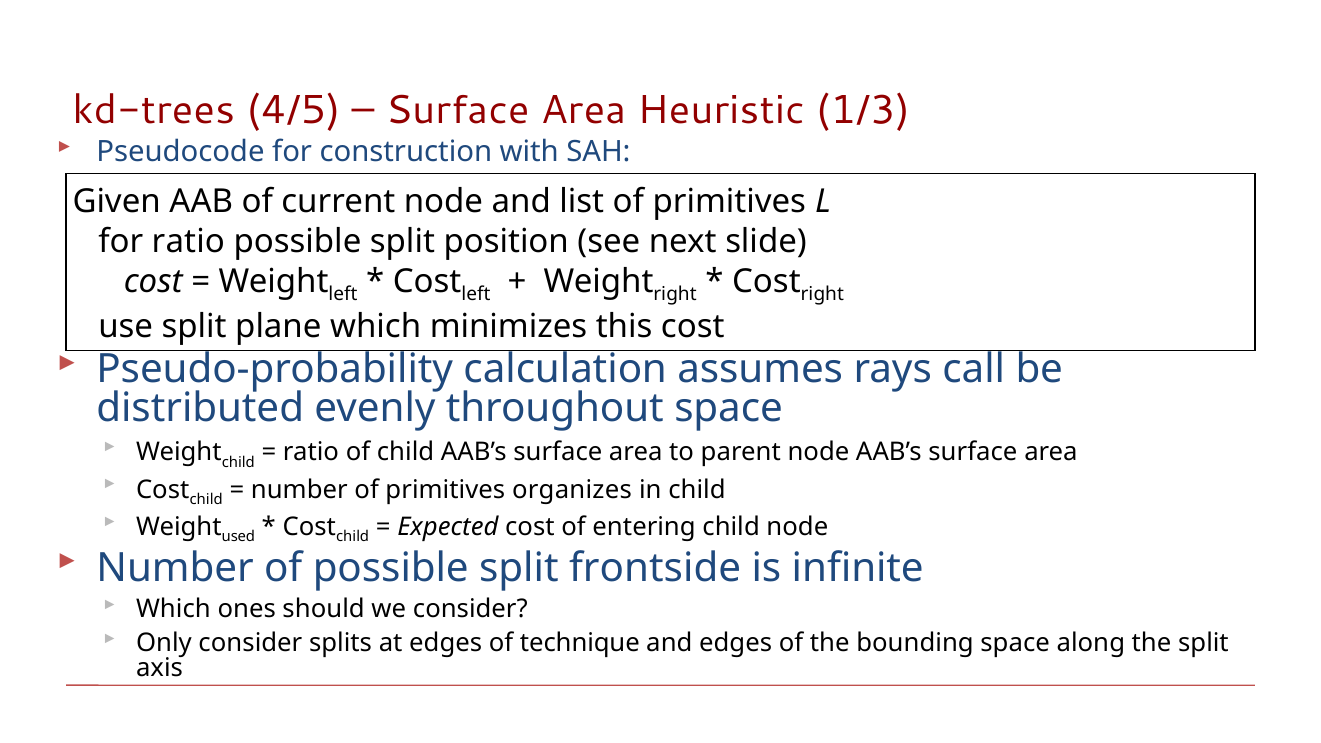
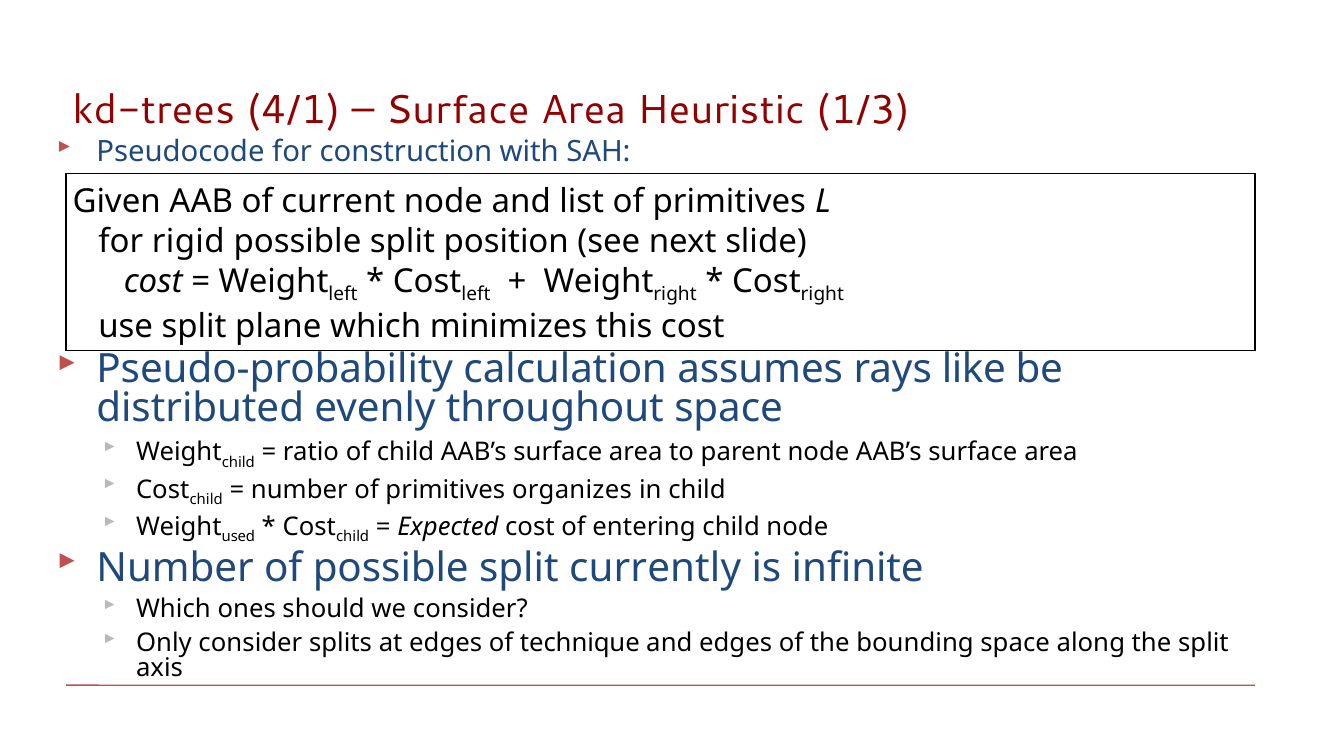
4/5: 4/5 -> 4/1
for ratio: ratio -> rigid
call: call -> like
frontside: frontside -> currently
